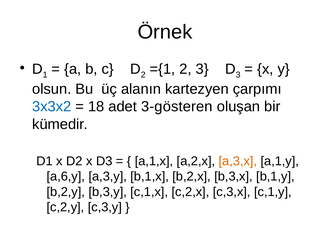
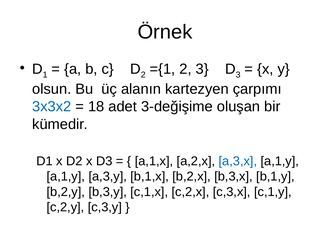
3-gösteren: 3-gösteren -> 3-değişime
a,3,x colour: orange -> blue
a,6,y at (66, 177): a,6,y -> a,1,y
